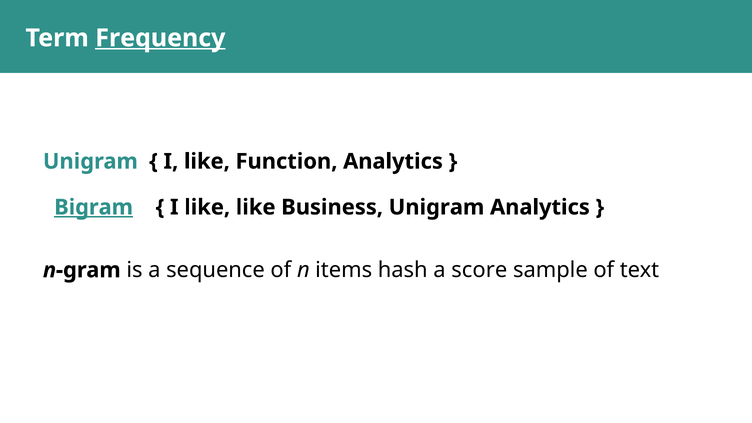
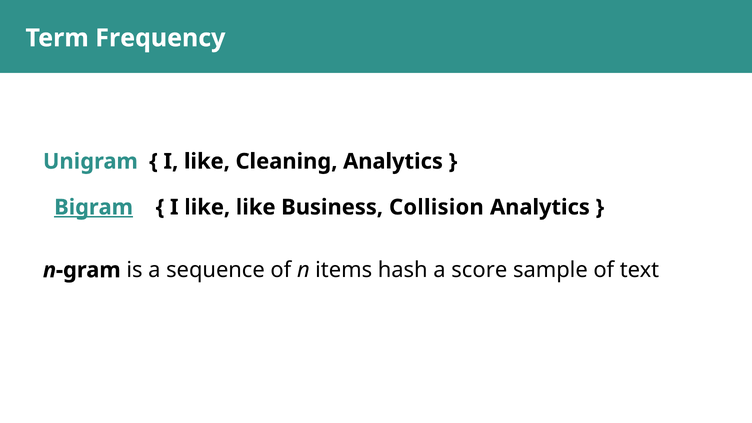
Frequency underline: present -> none
Function: Function -> Cleaning
Business Unigram: Unigram -> Collision
